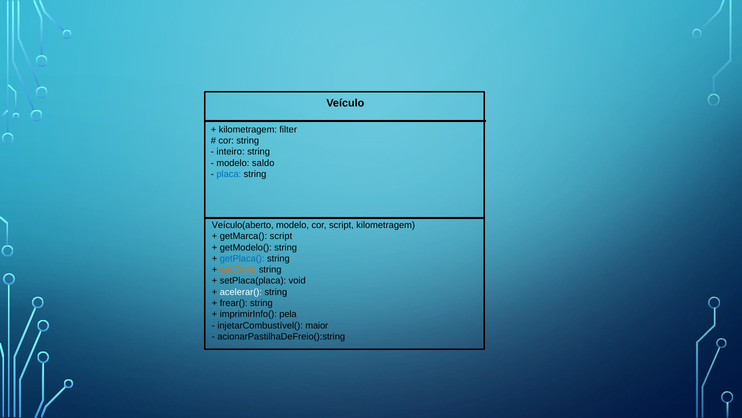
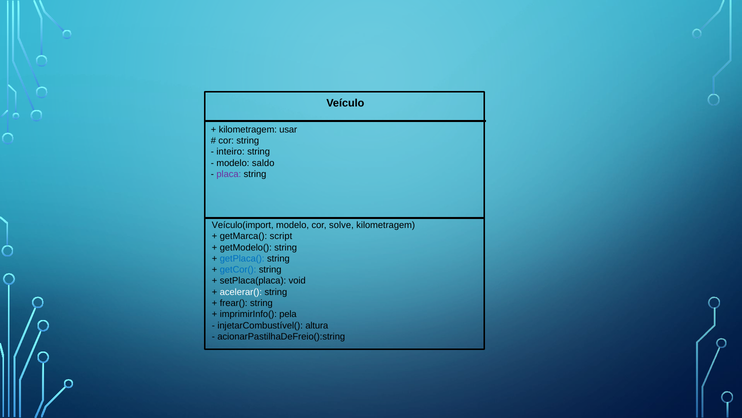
filter: filter -> usar
placa colour: blue -> purple
Veículo(aberto: Veículo(aberto -> Veículo(import
cor script: script -> solve
getCor( colour: orange -> blue
maior: maior -> altura
